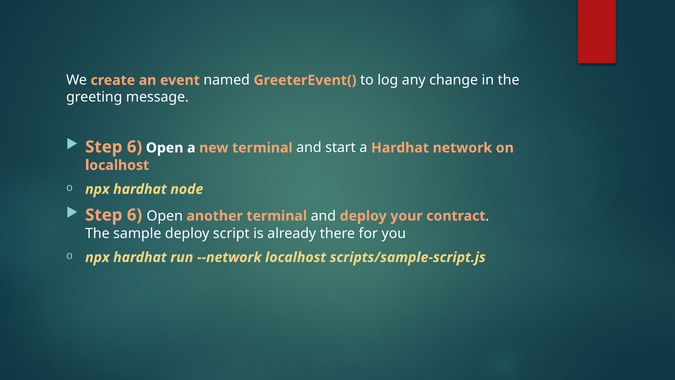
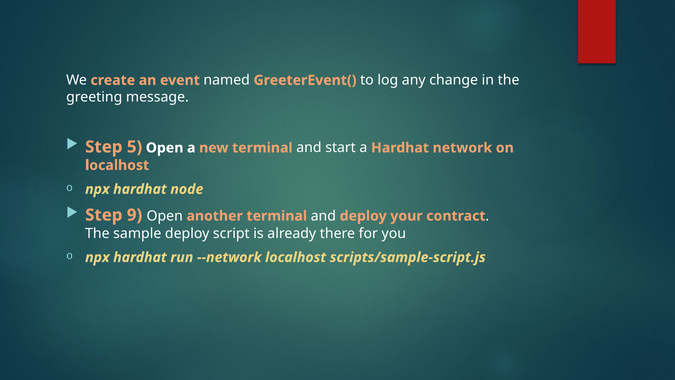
6 at (135, 147): 6 -> 5
6 at (135, 215): 6 -> 9
